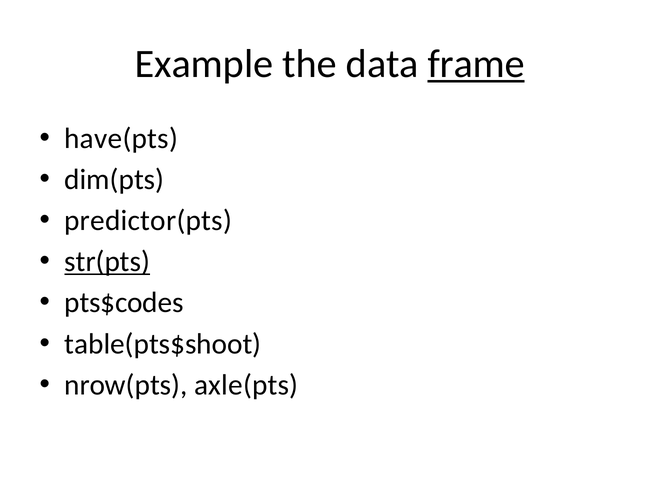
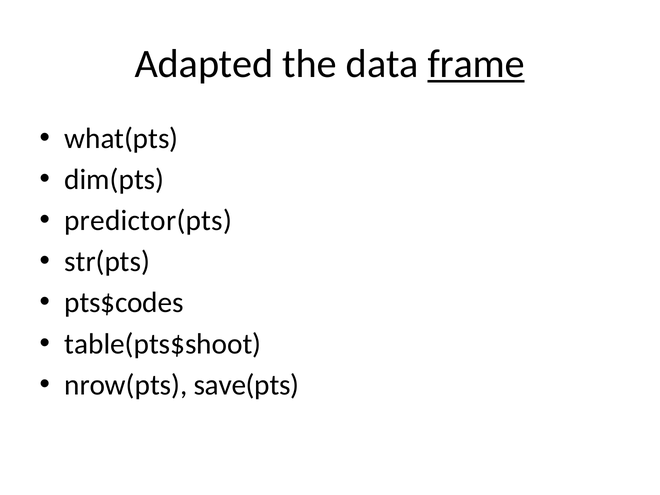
Example: Example -> Adapted
have(pts: have(pts -> what(pts
str(pts underline: present -> none
axle(pts: axle(pts -> save(pts
